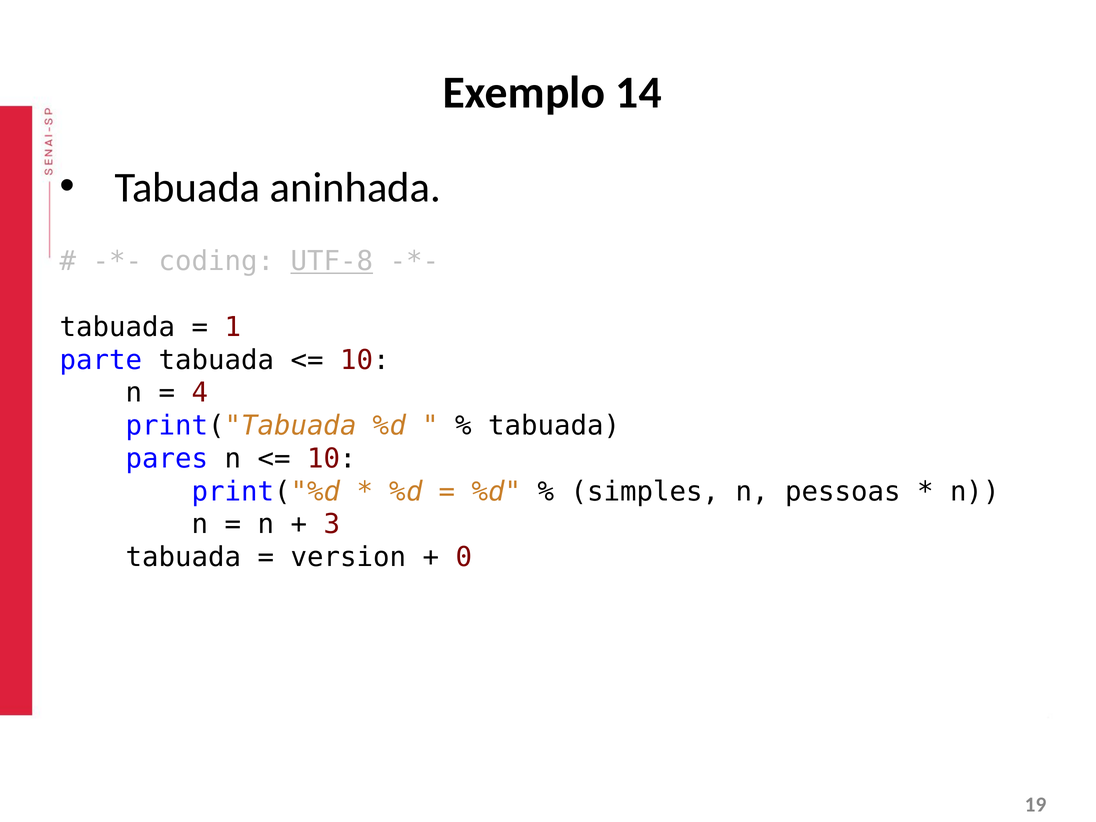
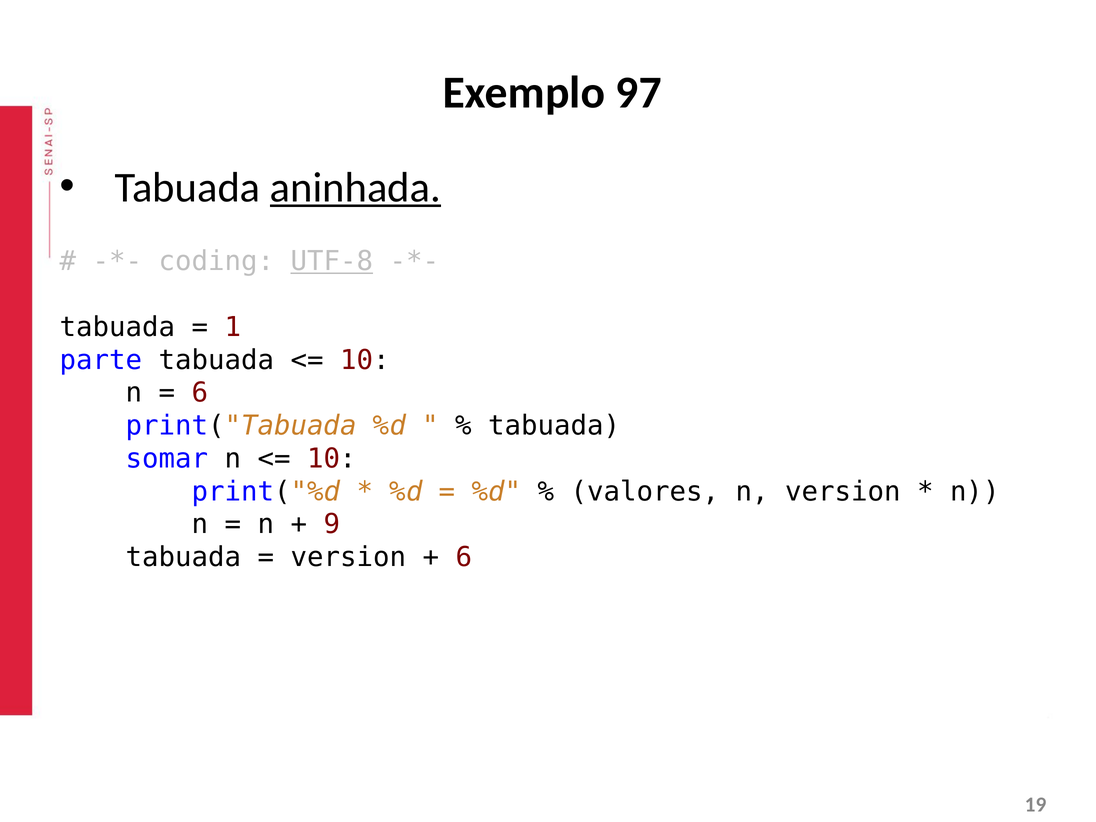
14: 14 -> 97
aninhada underline: none -> present
4 at (200, 393): 4 -> 6
pares: pares -> somar
simples: simples -> valores
n pessoas: pessoas -> version
3: 3 -> 9
0 at (464, 557): 0 -> 6
